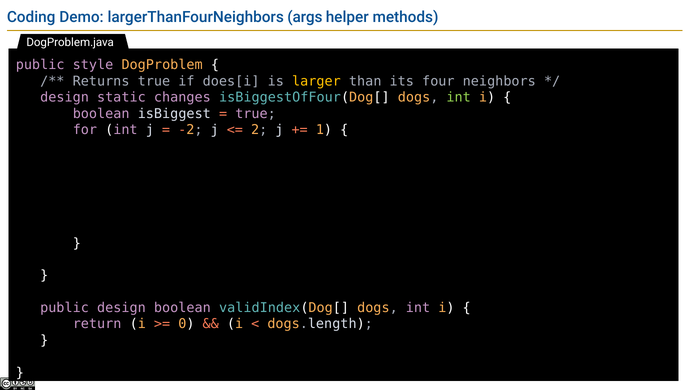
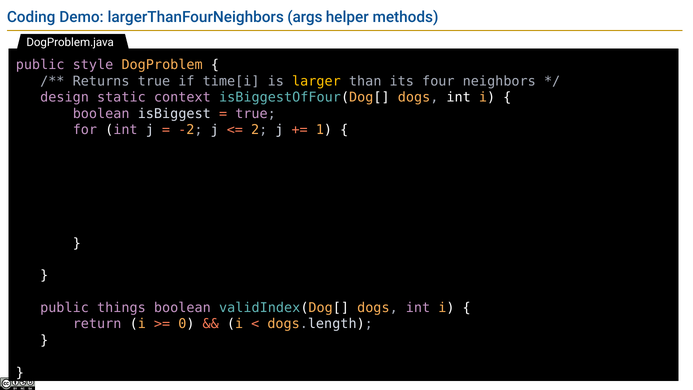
does[i: does[i -> time[i
changes: changes -> context
int at (459, 97) colour: light green -> white
public design: design -> things
